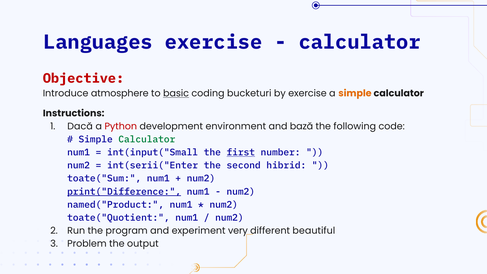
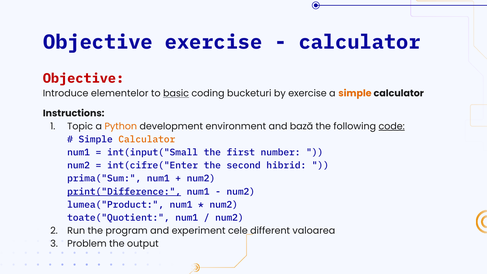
Languages at (98, 42): Languages -> Objective
atmosphere: atmosphere -> elementelor
Dacă: Dacă -> Topic
Python colour: red -> orange
code underline: none -> present
Calculator at (147, 139) colour: green -> orange
first underline: present -> none
int(serii("Enter: int(serii("Enter -> int(cifre("Enter
toate("Sum: toate("Sum -> prima("Sum
named("Product: named("Product -> lumea("Product
very: very -> cele
beautiful: beautiful -> valoarea
